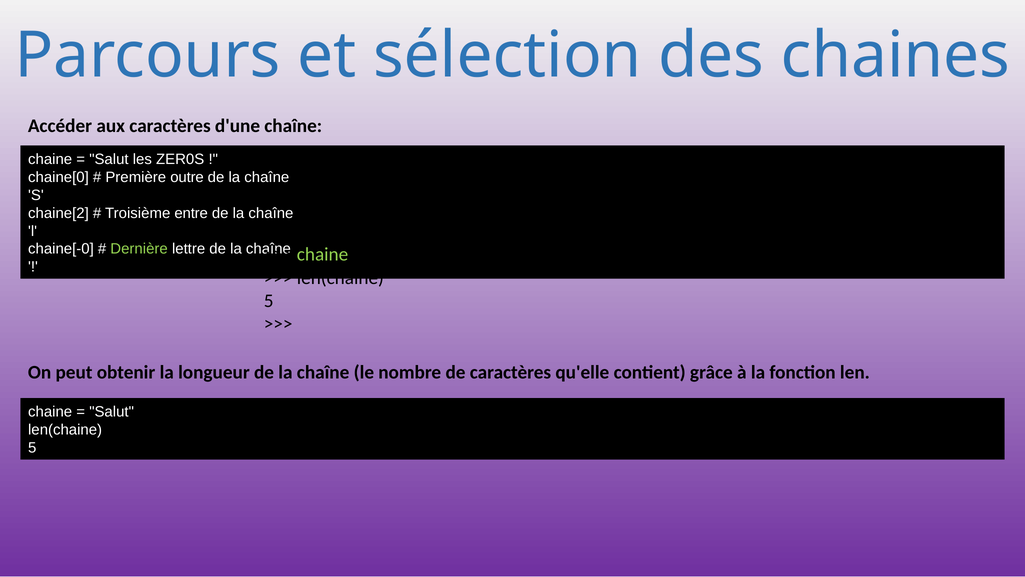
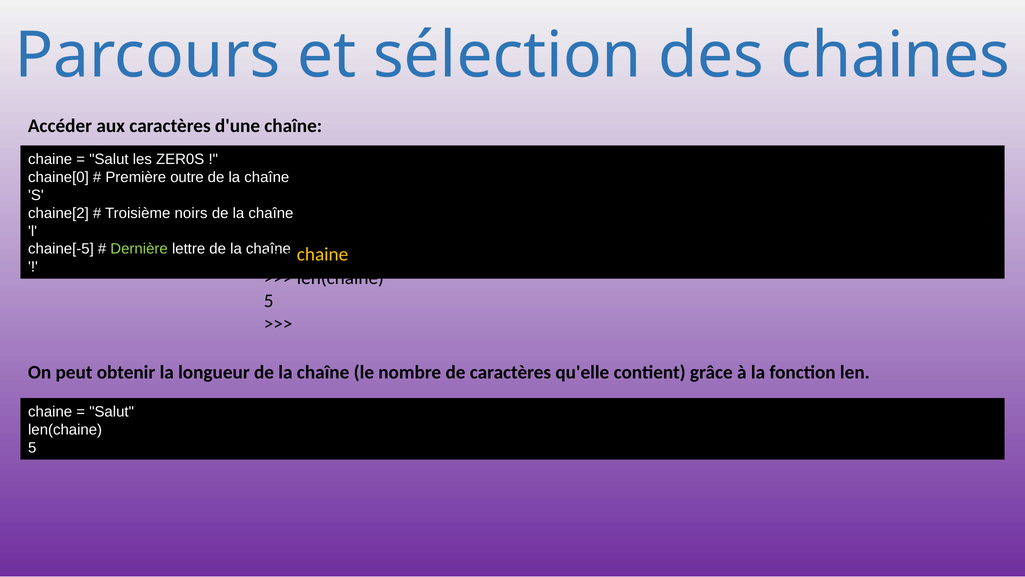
entre: entre -> noirs
chaine[-0: chaine[-0 -> chaine[-5
chaine at (323, 254) colour: light green -> yellow
